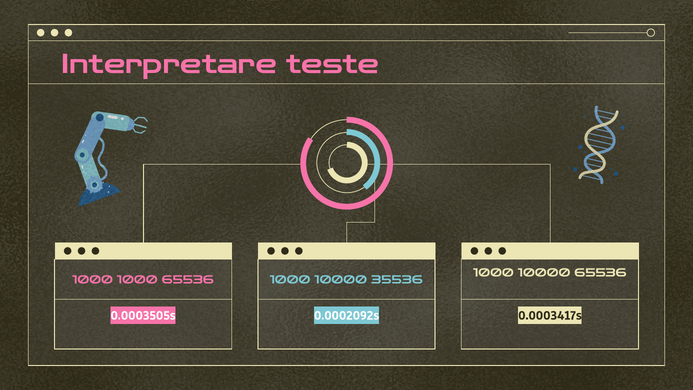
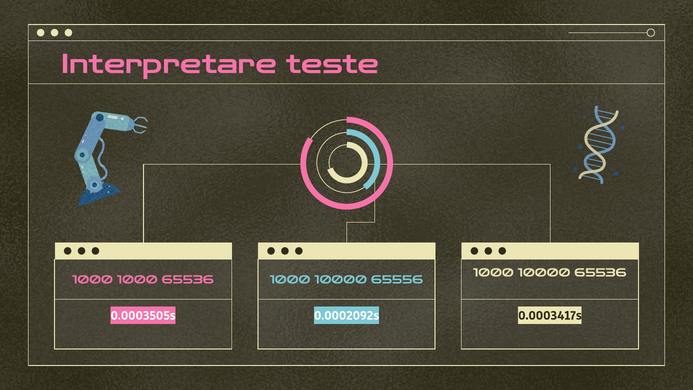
35536: 35536 -> 65556
